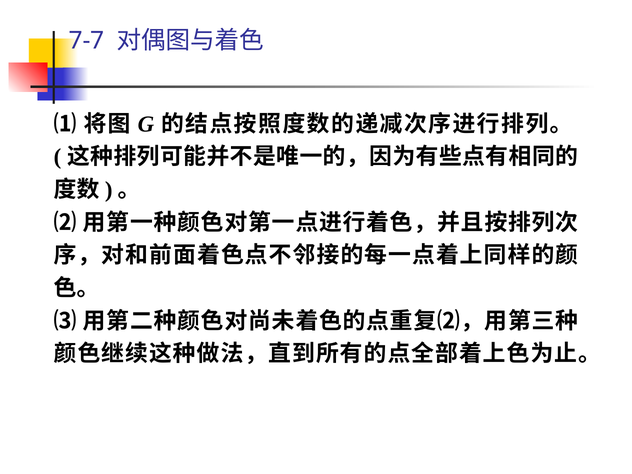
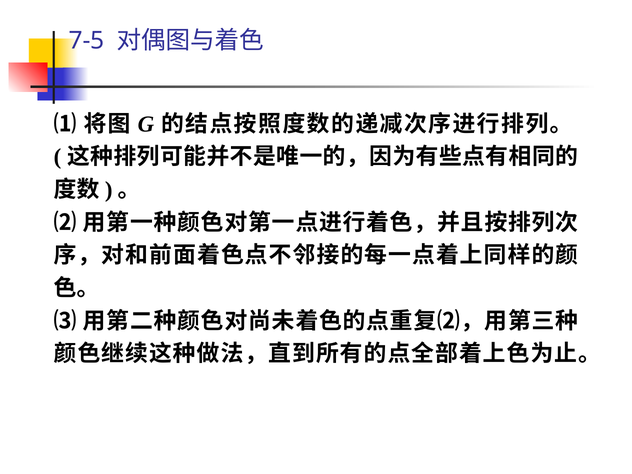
7-7: 7-7 -> 7-5
